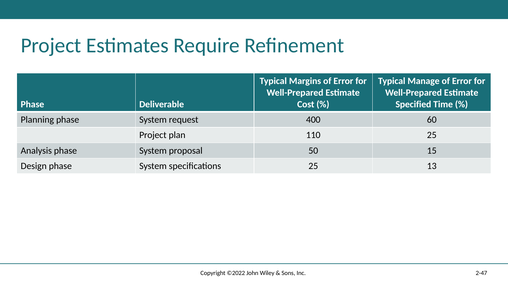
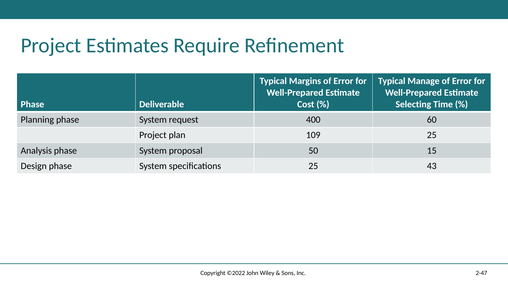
Specified: Specified -> Selecting
110: 110 -> 109
13: 13 -> 43
